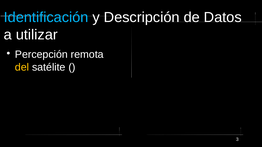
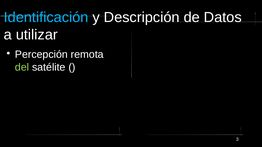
del colour: yellow -> light green
